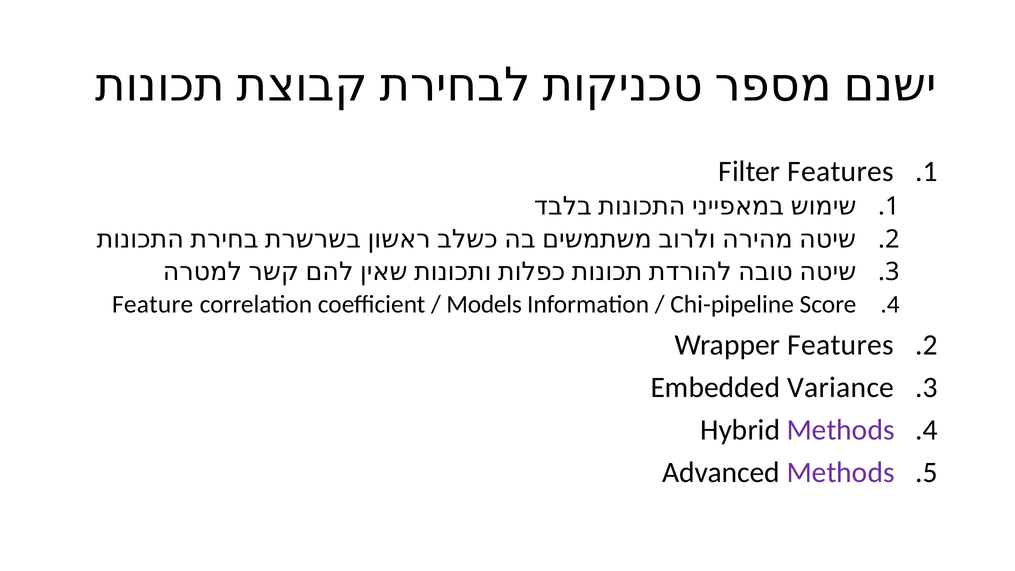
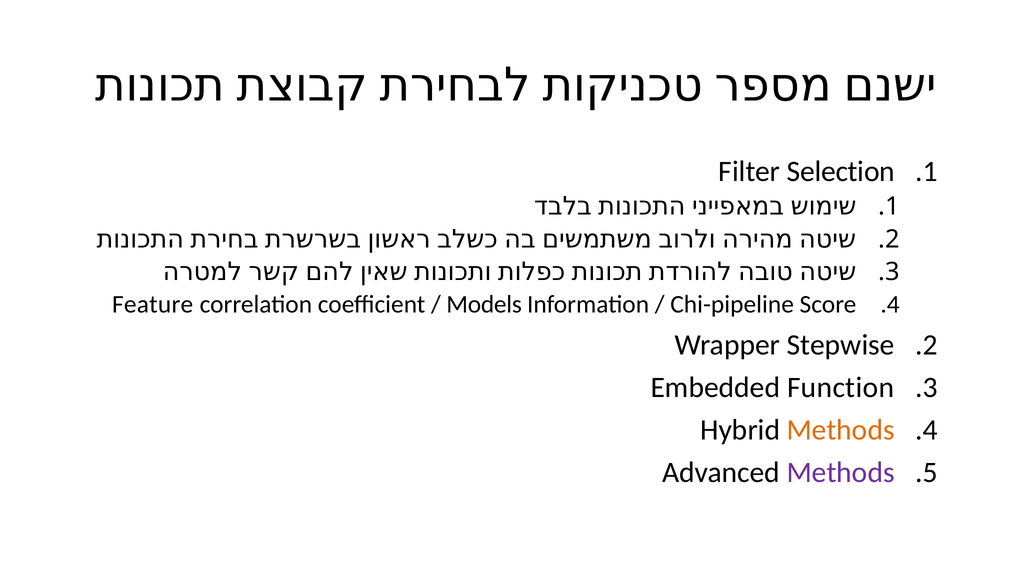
Filter Features: Features -> Selection
Wrapper Features: Features -> Stepwise
Variance: Variance -> Function
Methods at (841, 430) colour: purple -> orange
